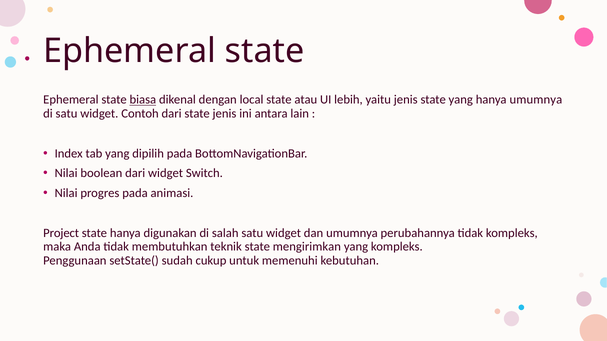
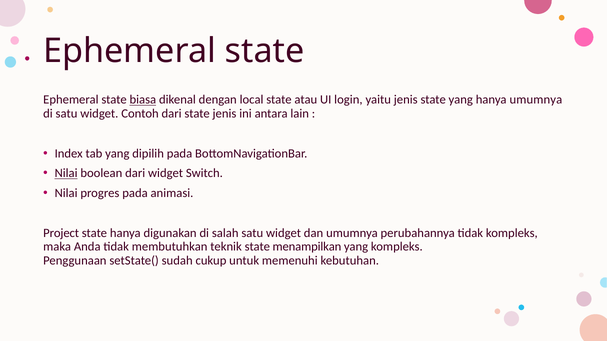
lebih: lebih -> login
Nilai at (66, 174) underline: none -> present
mengirimkan: mengirimkan -> menampilkan
